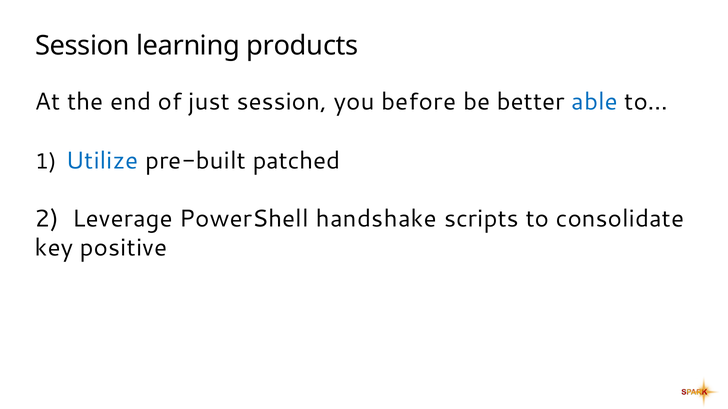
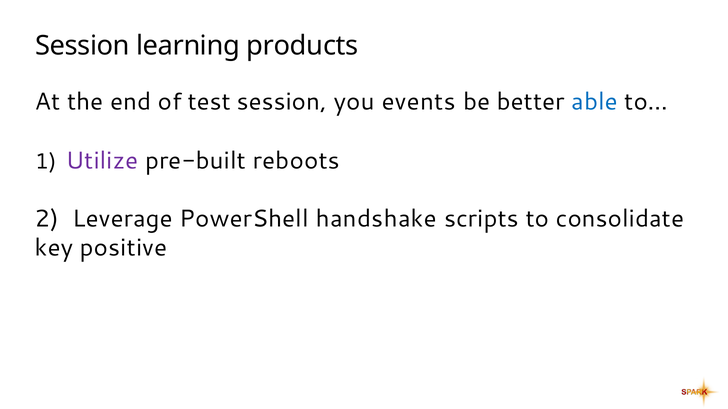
just: just -> test
before: before -> events
Utilize colour: blue -> purple
patched: patched -> reboots
